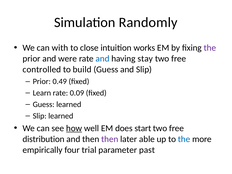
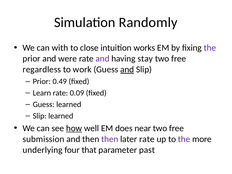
and at (103, 59) colour: blue -> purple
controlled: controlled -> regardless
build: build -> work
and at (127, 69) underline: none -> present
start: start -> near
distribution: distribution -> submission
later able: able -> rate
the at (184, 139) colour: blue -> purple
empirically: empirically -> underlying
trial: trial -> that
